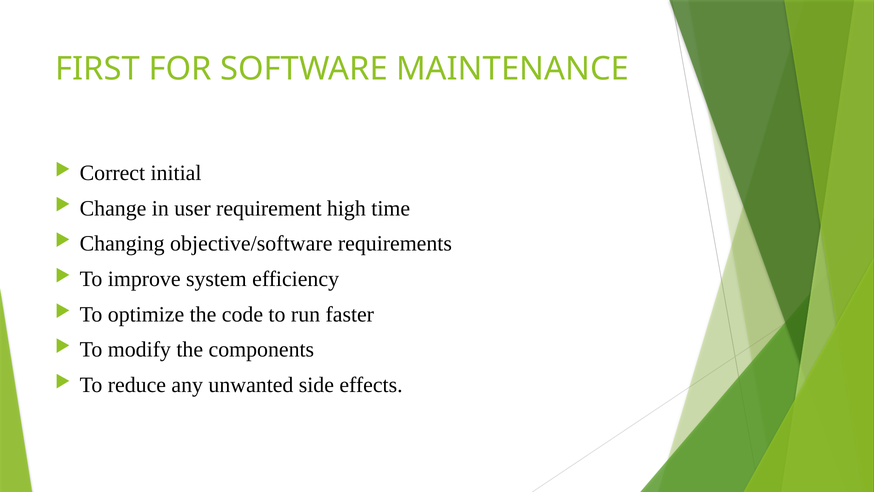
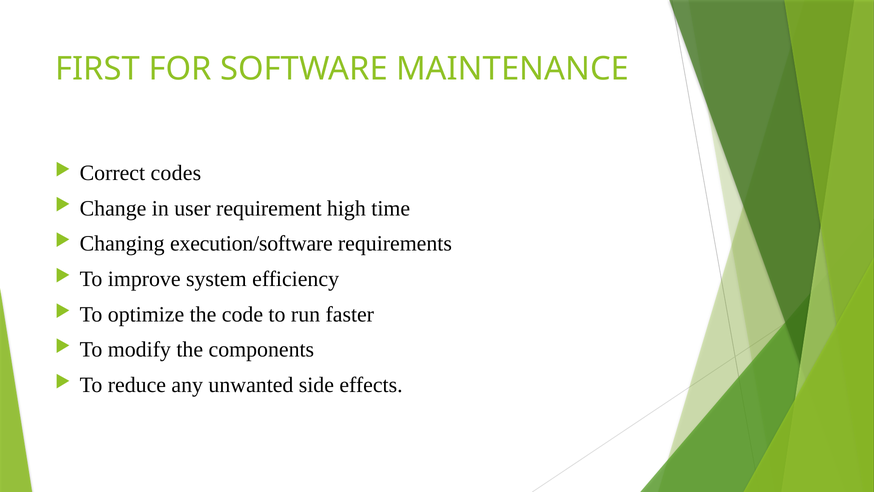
initial: initial -> codes
objective/software: objective/software -> execution/software
